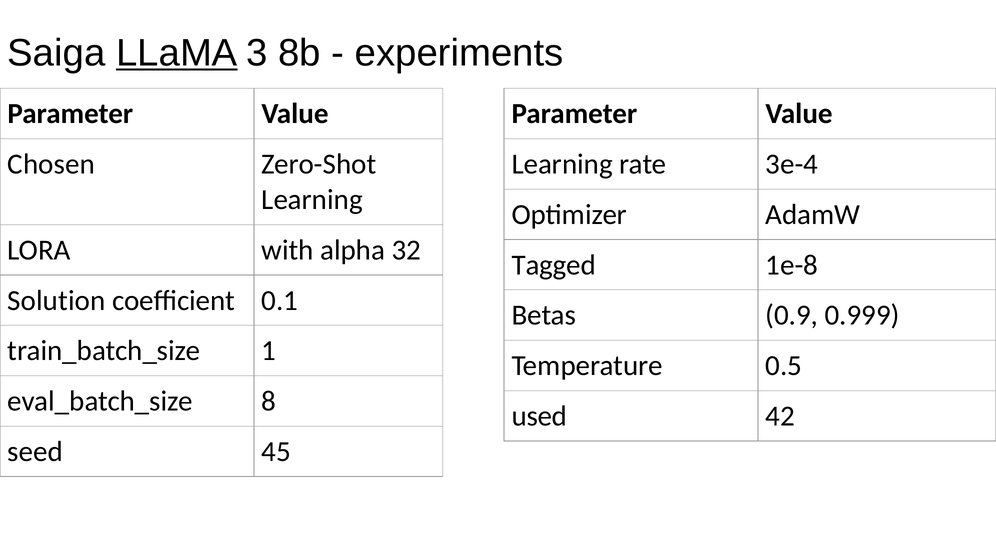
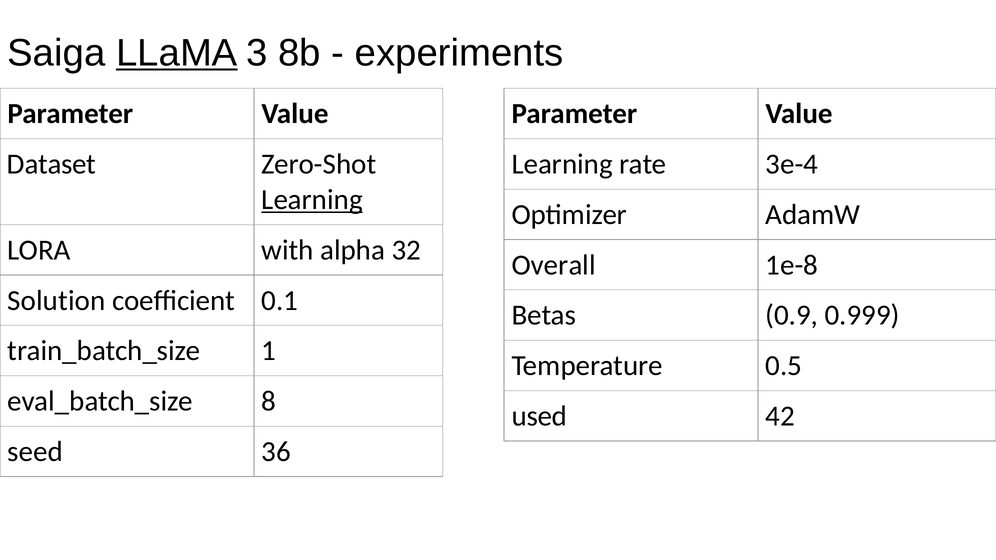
Chosen: Chosen -> Dataset
Learning at (312, 200) underline: none -> present
Tagged: Tagged -> Overall
45: 45 -> 36
